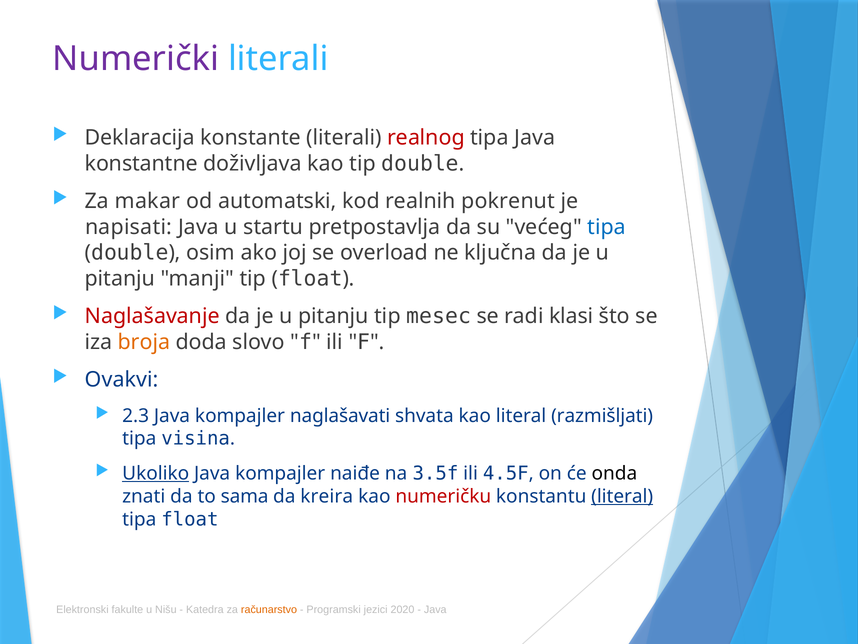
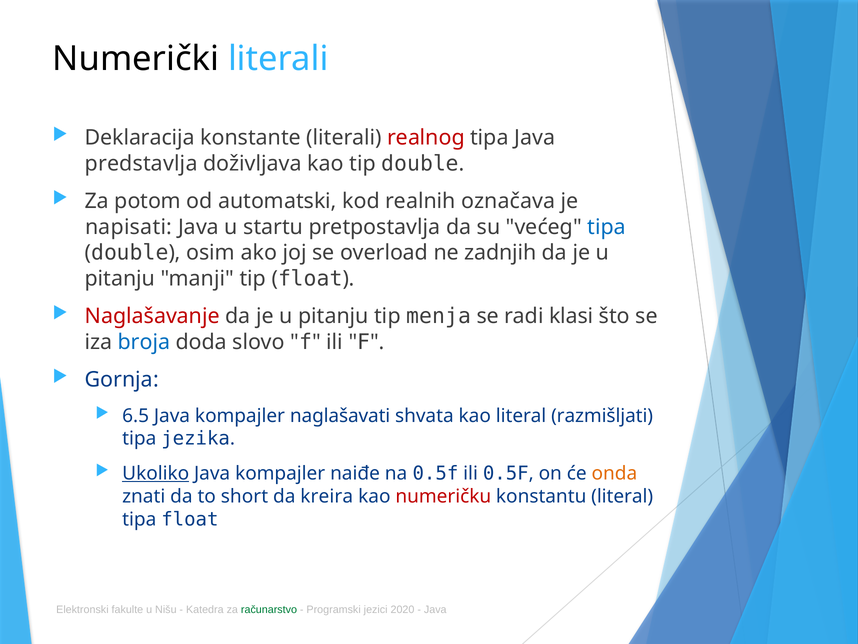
Numerički colour: purple -> black
konstantne: konstantne -> predstavlja
makar: makar -> potom
pokrenut: pokrenut -> označava
ključna: ključna -> zadnjih
mesec: mesec -> menja
broja colour: orange -> blue
Ovakvi: Ovakvi -> Gornja
2.3: 2.3 -> 6.5
visina: visina -> jezika
na 3.5f: 3.5f -> 0.5f
ili 4.5F: 4.5F -> 0.5F
onda colour: black -> orange
sama: sama -> short
literal at (622, 496) underline: present -> none
računarstvo colour: orange -> green
